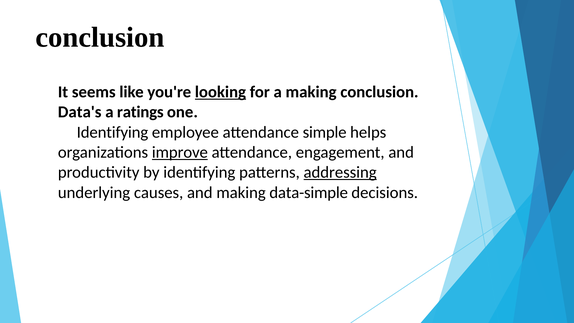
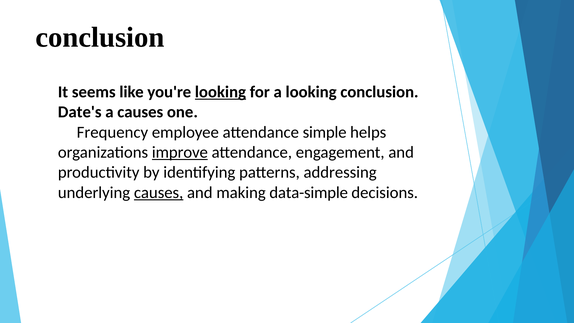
a making: making -> looking
Data's: Data's -> Date's
a ratings: ratings -> causes
Identifying at (112, 132): Identifying -> Frequency
addressing underline: present -> none
causes at (159, 192) underline: none -> present
